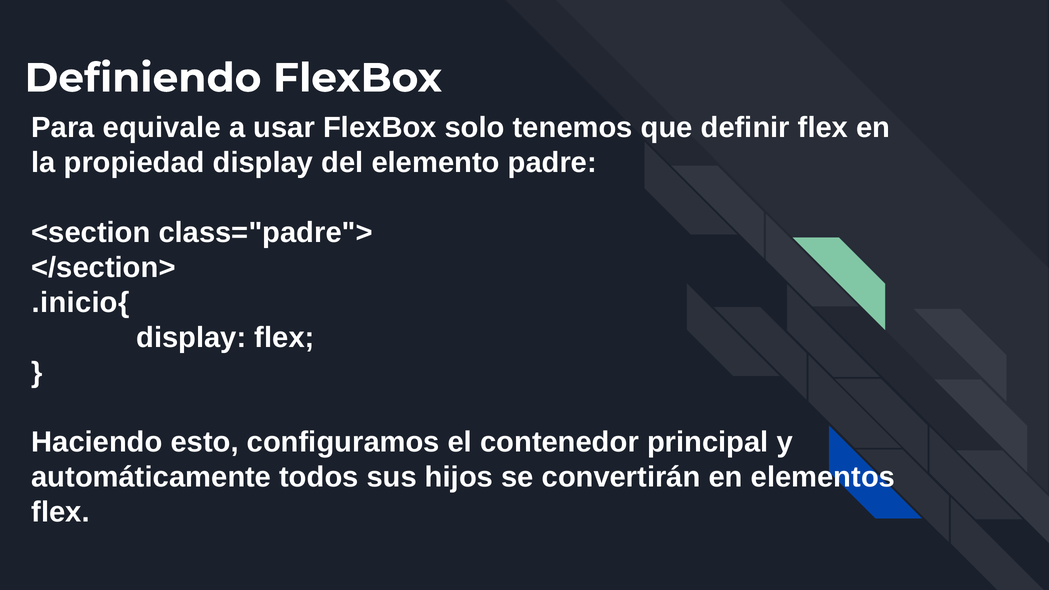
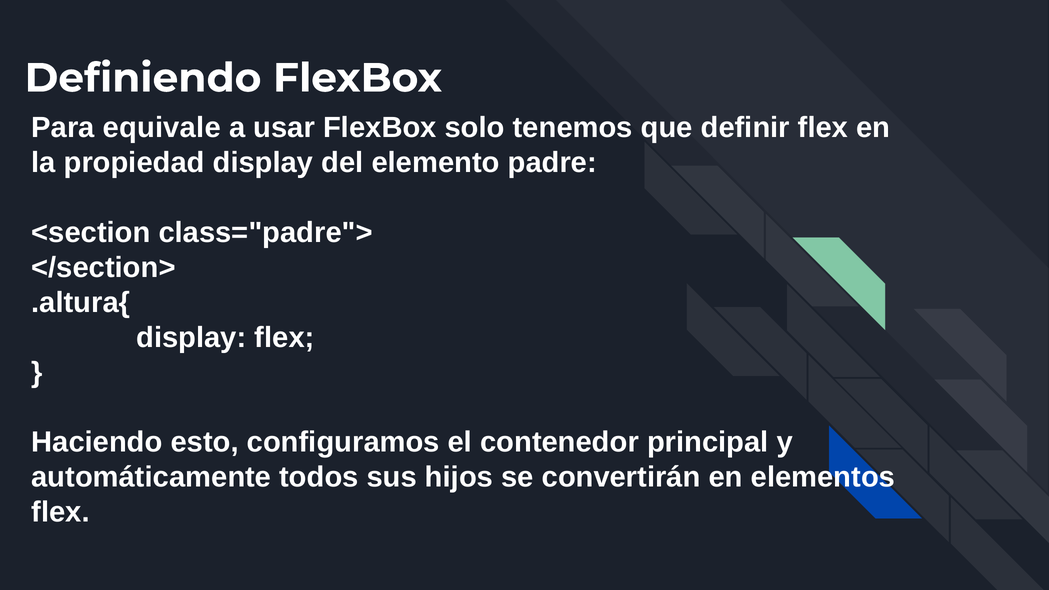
.inicio{: .inicio{ -> .altura{
